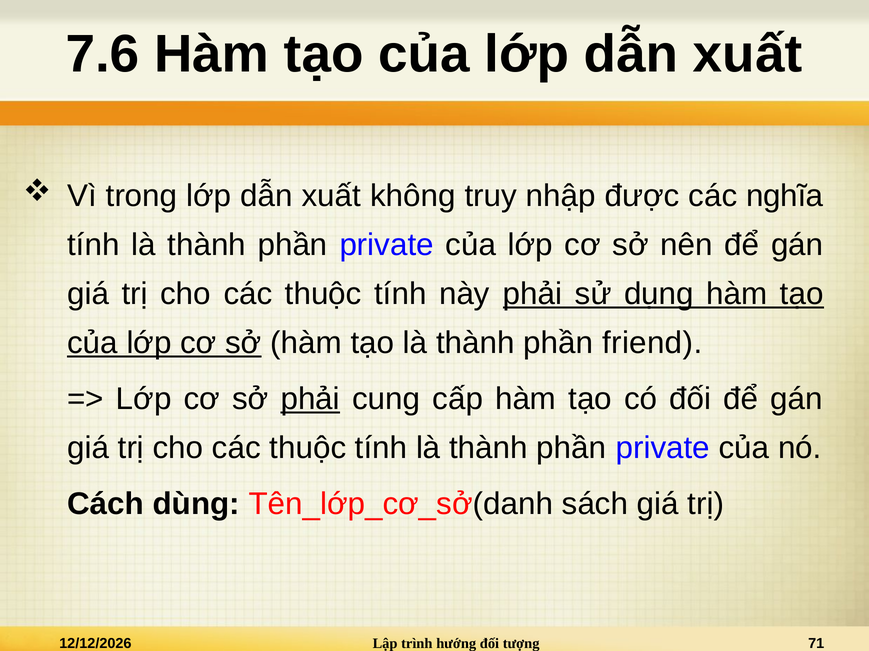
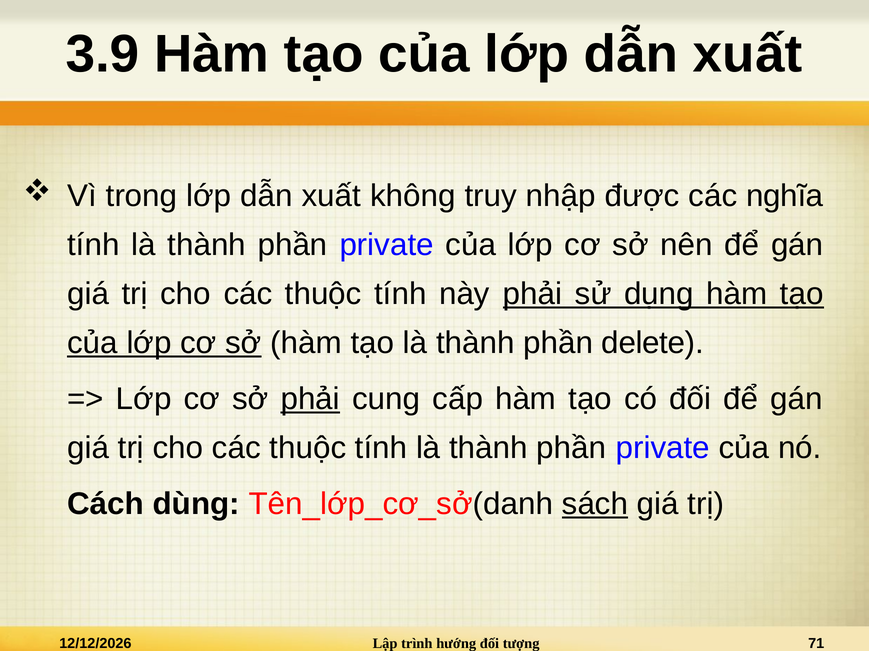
7.6: 7.6 -> 3.9
friend: friend -> delete
sách underline: none -> present
